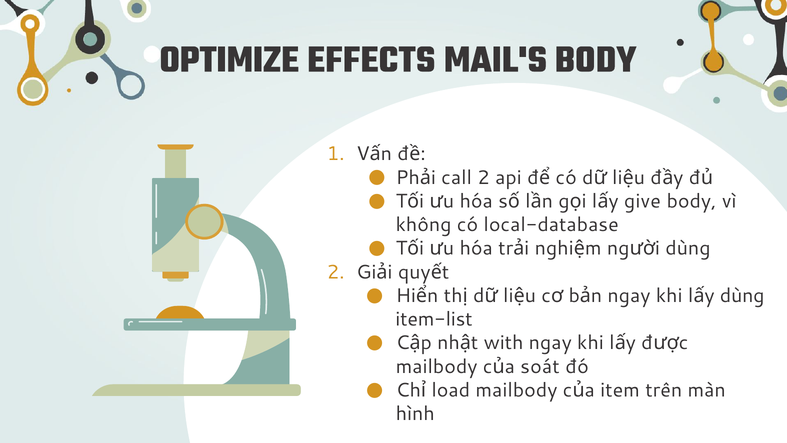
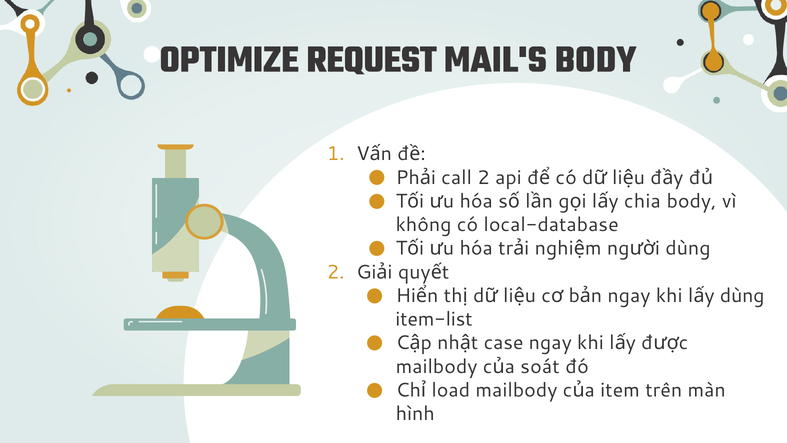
EFFECTS: EFFECTS -> REQUEST
give: give -> chia
with: with -> case
